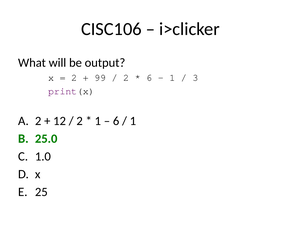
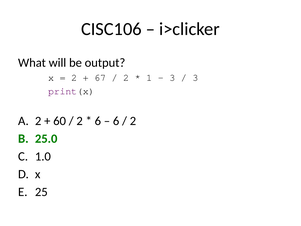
99: 99 -> 67
6 at (149, 78): 6 -> 1
1 at (172, 78): 1 -> 3
12: 12 -> 60
1 at (98, 121): 1 -> 6
1 at (133, 121): 1 -> 2
